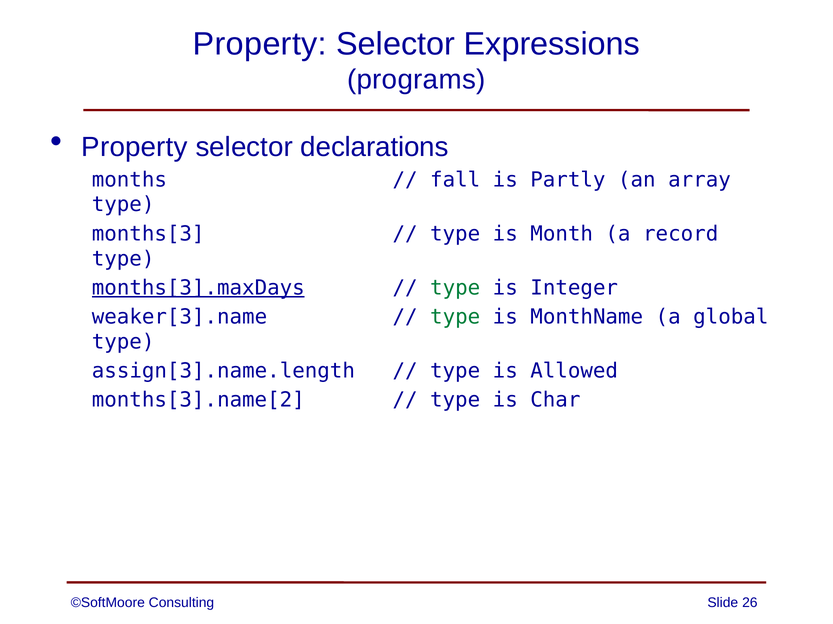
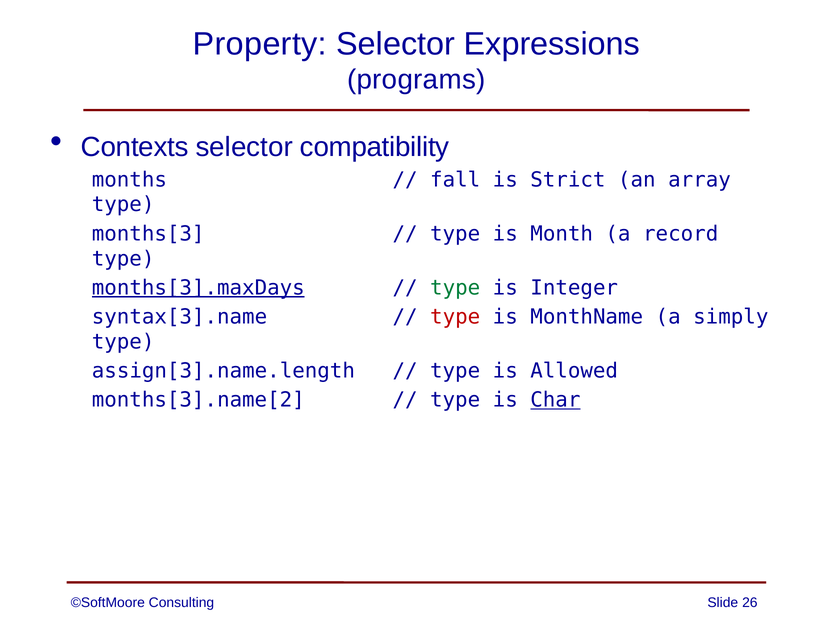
Property at (135, 147): Property -> Contexts
declarations: declarations -> compatibility
Partly: Partly -> Strict
weaker[3].name: weaker[3].name -> syntax[3].name
type at (455, 317) colour: green -> red
global: global -> simply
Char underline: none -> present
